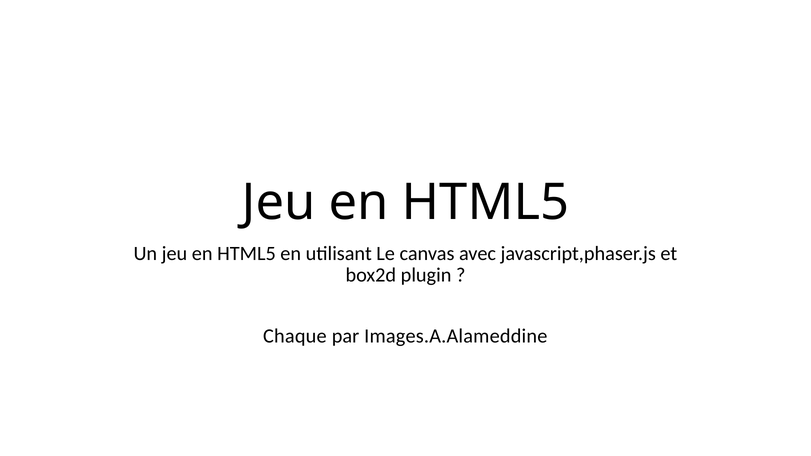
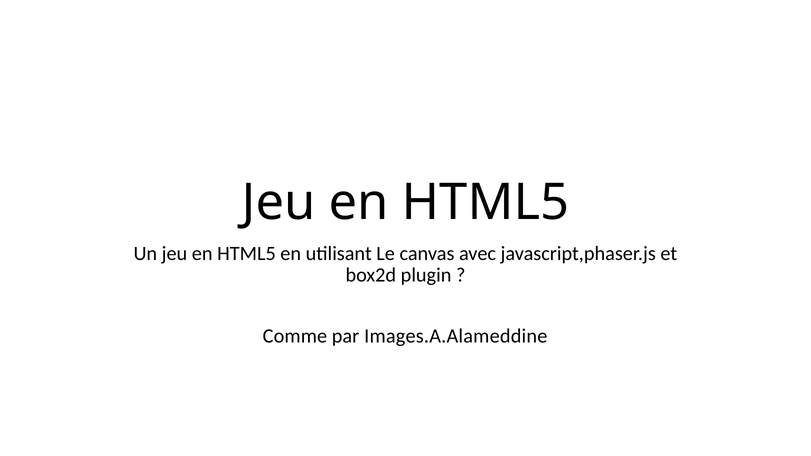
Chaque: Chaque -> Comme
